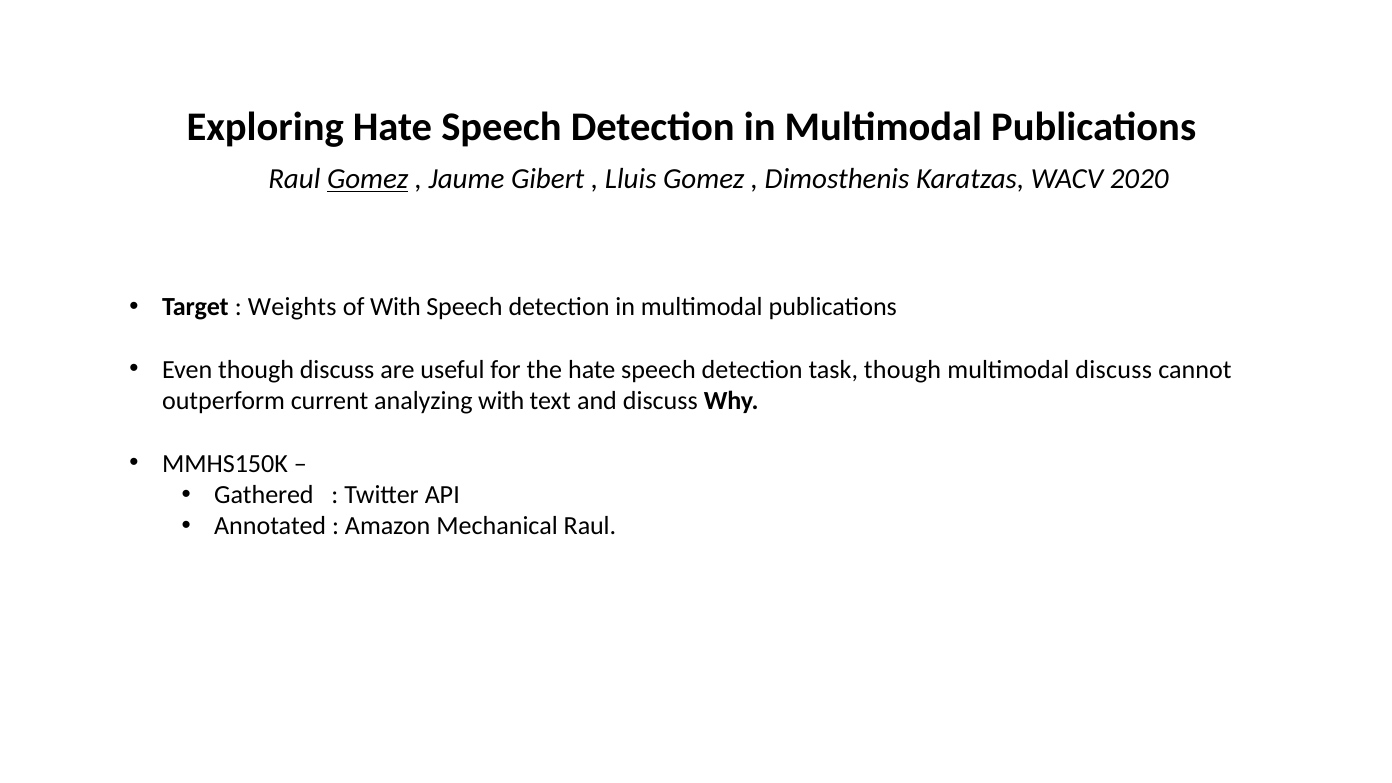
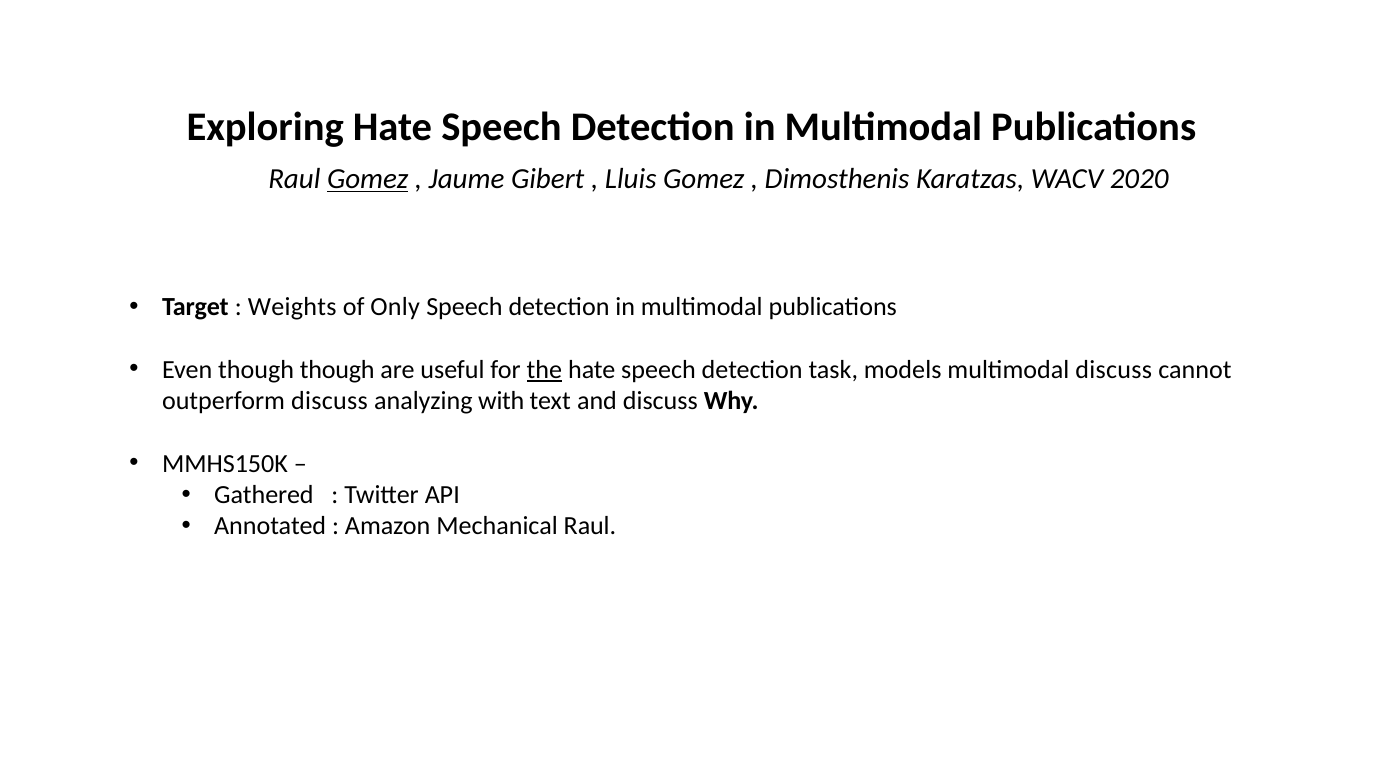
of With: With -> Only
though discuss: discuss -> though
the underline: none -> present
task though: though -> models
outperform current: current -> discuss
